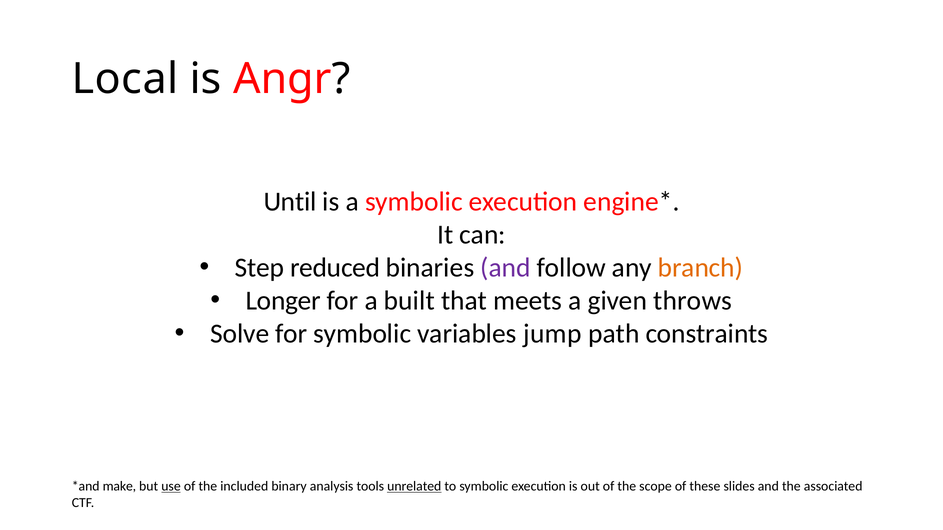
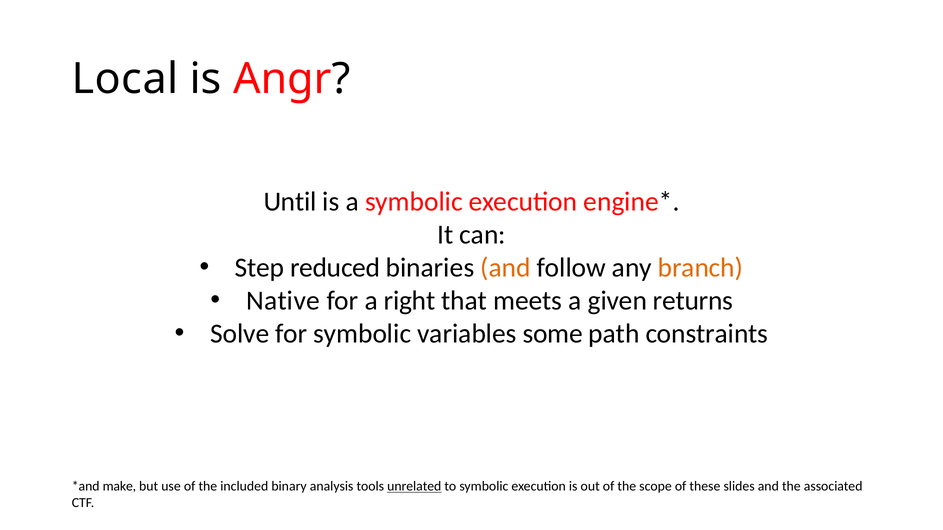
and at (506, 268) colour: purple -> orange
Longer: Longer -> Native
built: built -> right
throws: throws -> returns
jump: jump -> some
use underline: present -> none
